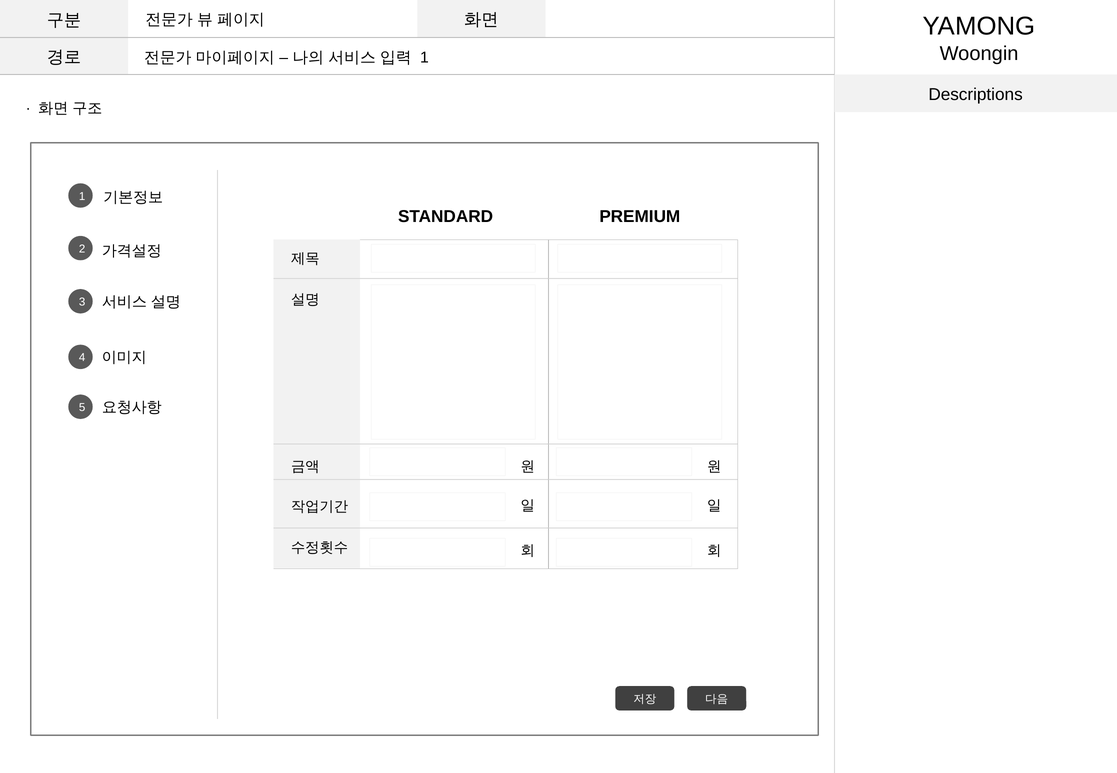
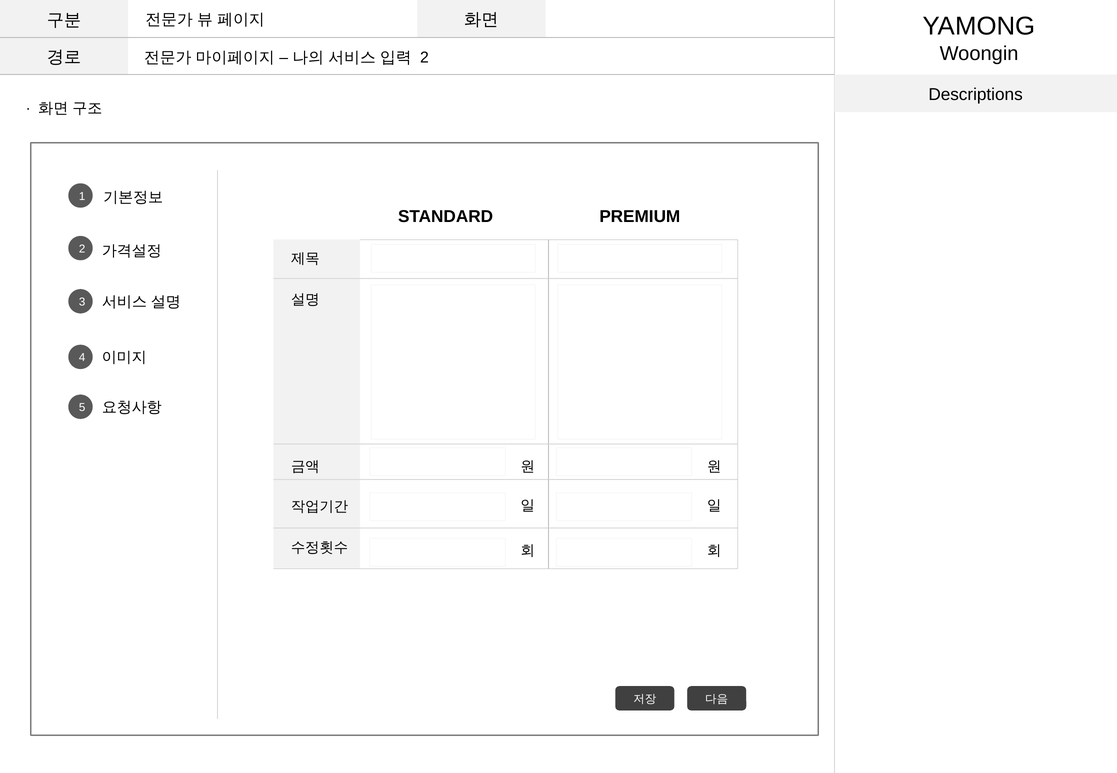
1 at (424, 57): 1 -> 2
